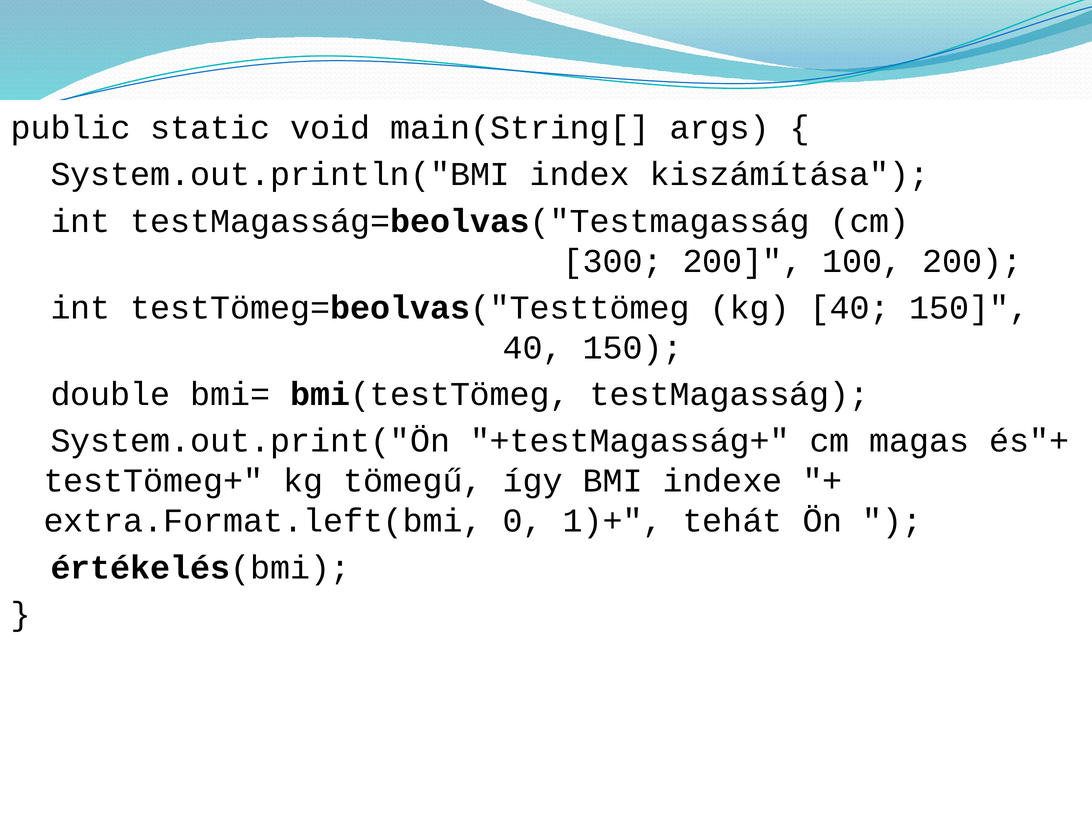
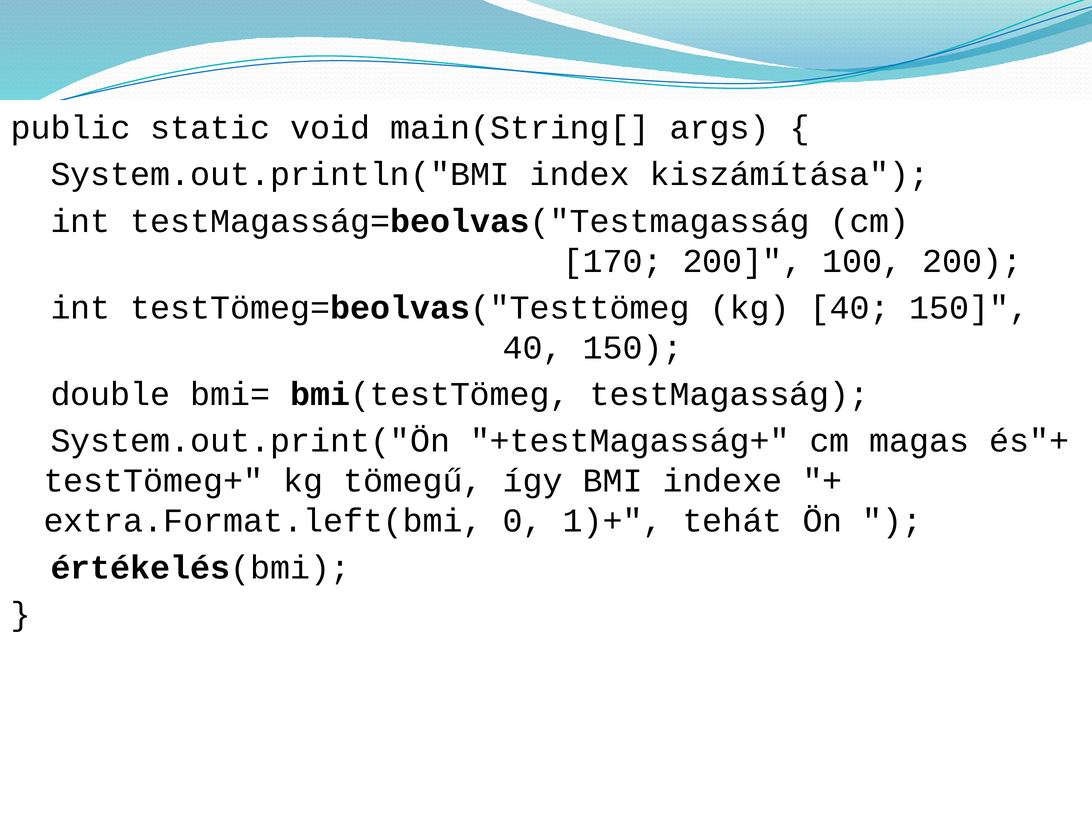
300: 300 -> 170
